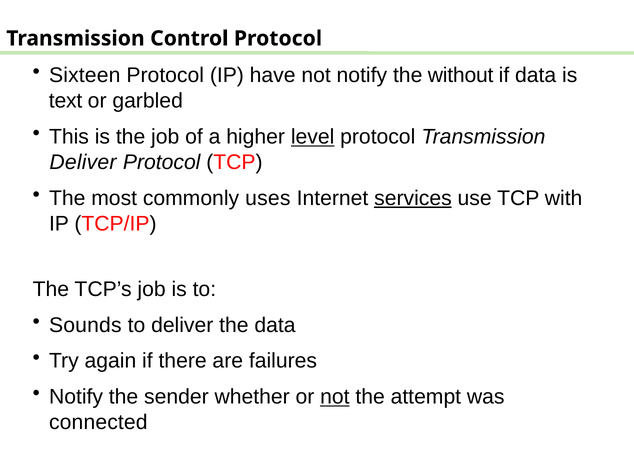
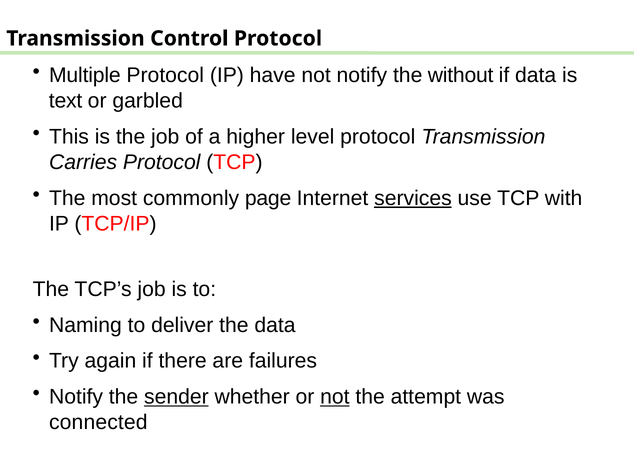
Sixteen: Sixteen -> Multiple
level underline: present -> none
Deliver at (83, 162): Deliver -> Carries
uses: uses -> page
Sounds: Sounds -> Naming
sender underline: none -> present
